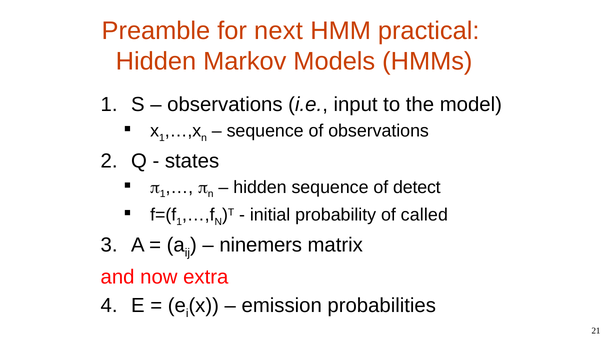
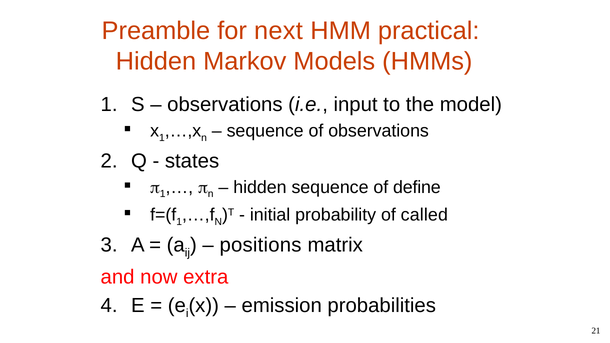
detect: detect -> define
ninemers: ninemers -> positions
